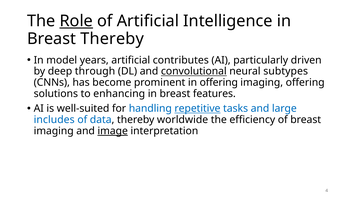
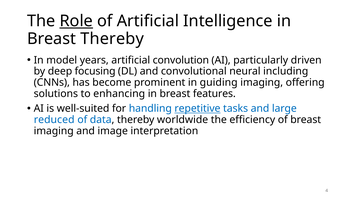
contributes: contributes -> convolution
through: through -> focusing
convolutional underline: present -> none
subtypes: subtypes -> including
in offering: offering -> guiding
includes: includes -> reduced
image underline: present -> none
